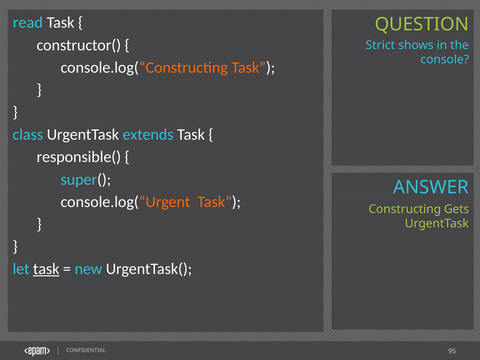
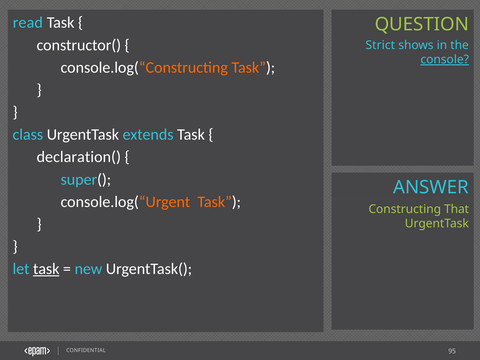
console underline: none -> present
responsible(: responsible( -> declaration(
Gets: Gets -> That
